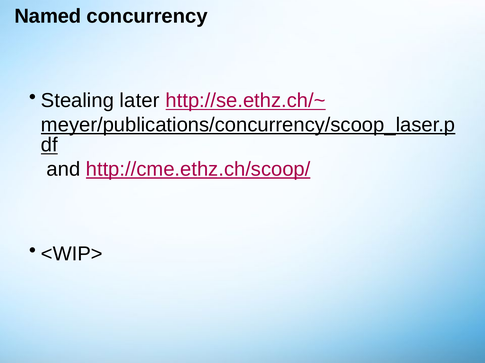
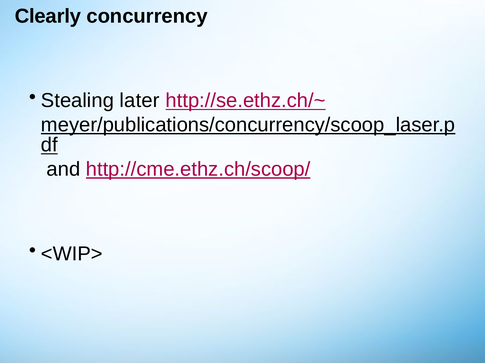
Named: Named -> Clearly
